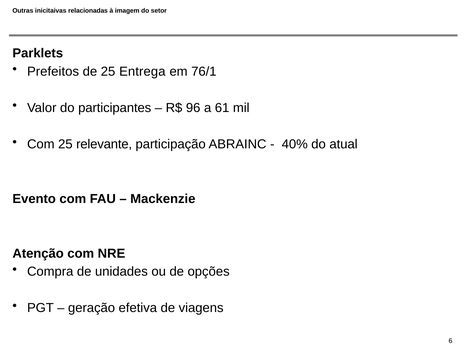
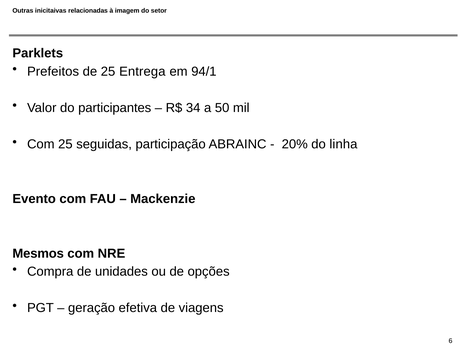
76/1: 76/1 -> 94/1
96: 96 -> 34
61: 61 -> 50
relevante: relevante -> seguidas
40%: 40% -> 20%
atual: atual -> linha
Atenção: Atenção -> Mesmos
